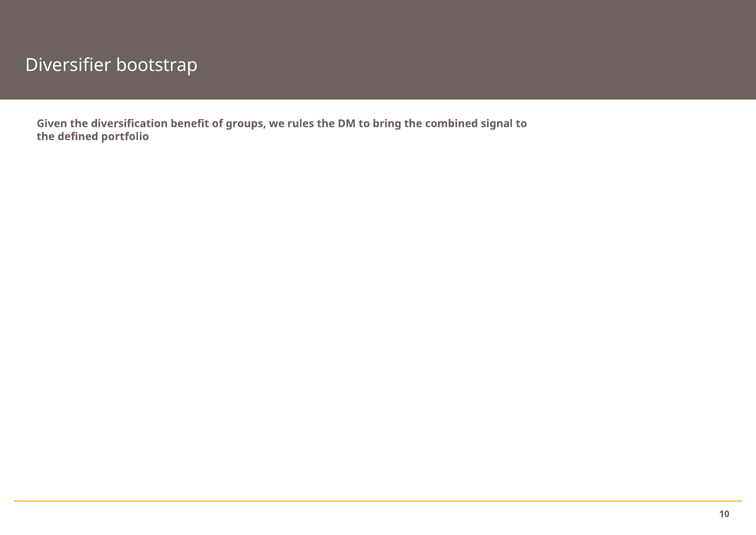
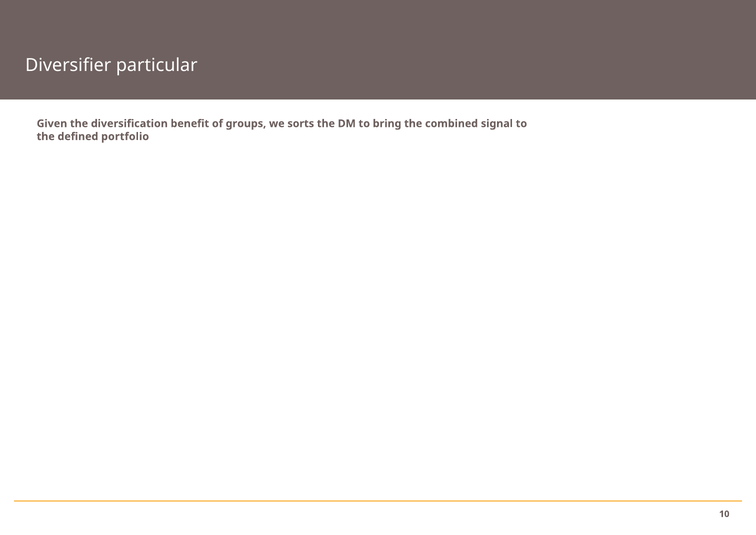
bootstrap: bootstrap -> particular
rules: rules -> sorts
